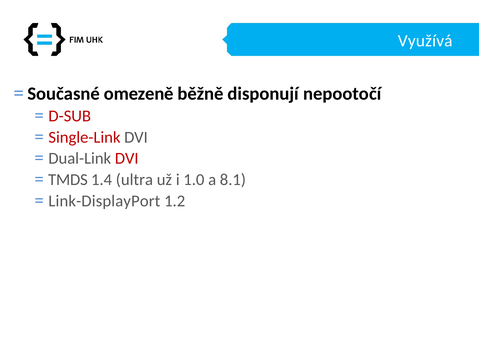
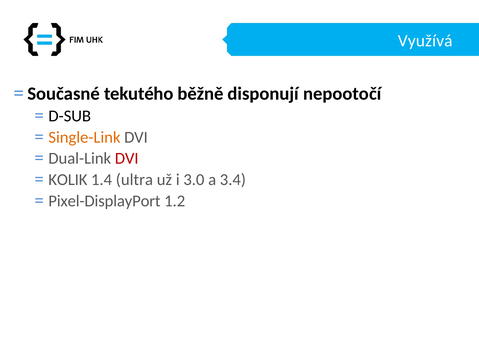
omezeně: omezeně -> tekutého
D-SUB colour: red -> black
Single-Link colour: red -> orange
TMDS: TMDS -> KOLIK
1.0: 1.0 -> 3.0
8.1: 8.1 -> 3.4
Link-DisplayPort: Link-DisplayPort -> Pixel-DisplayPort
